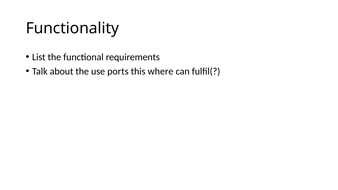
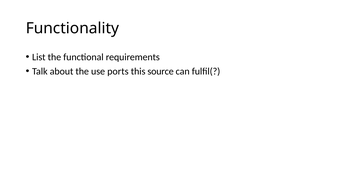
where: where -> source
